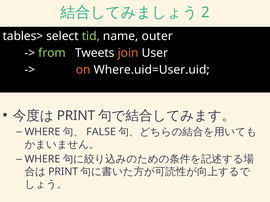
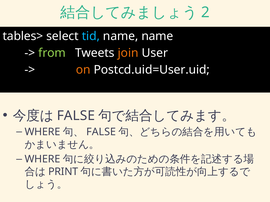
tid colour: light green -> light blue
name outer: outer -> name
Where.uid=User.uid: Where.uid=User.uid -> Postcd.uid=User.uid
PRINT at (76, 116): PRINT -> FALSE
